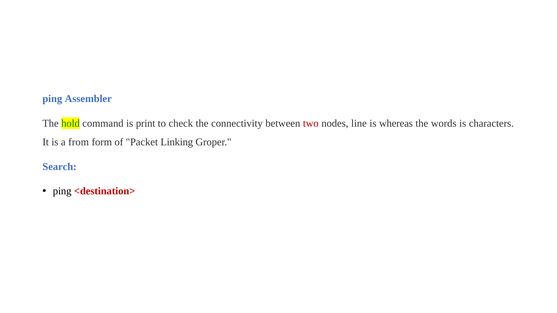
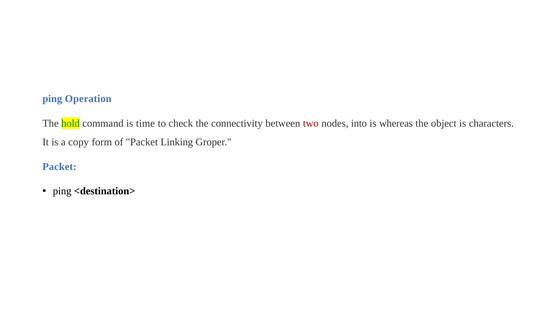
Assembler: Assembler -> Operation
print: print -> time
line: line -> into
words: words -> object
from: from -> copy
Search at (60, 167): Search -> Packet
<destination> colour: red -> black
